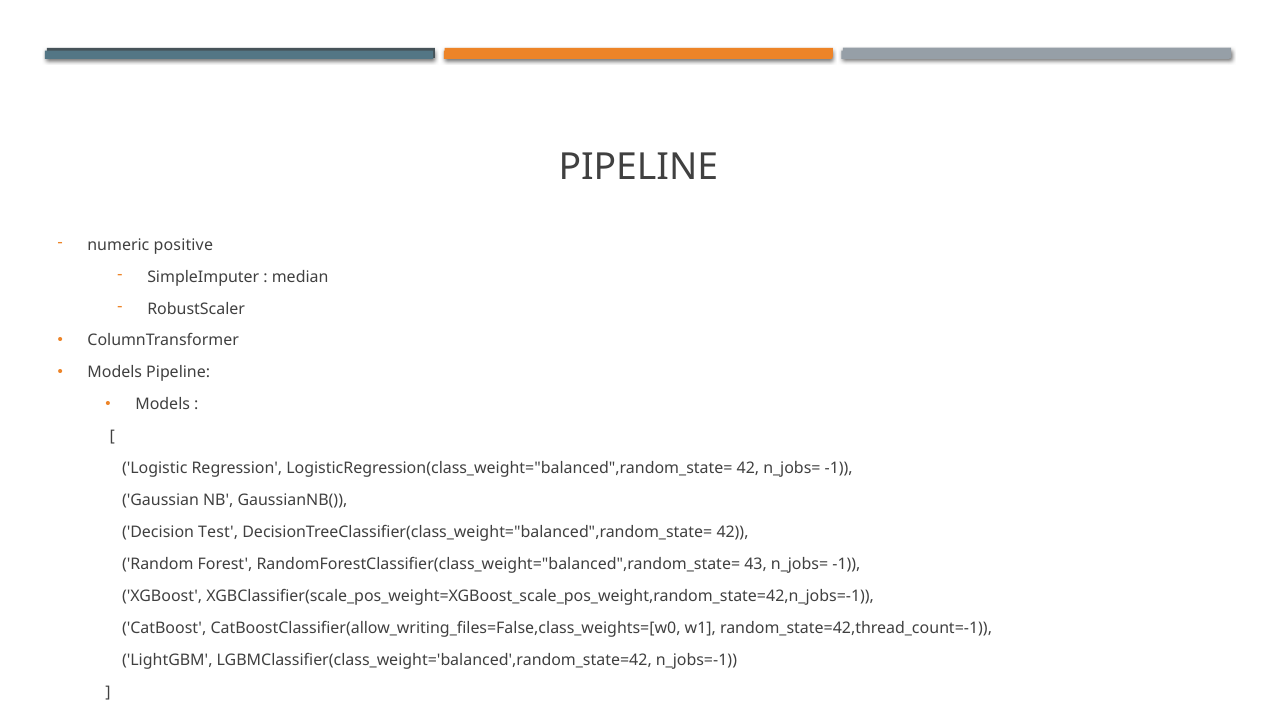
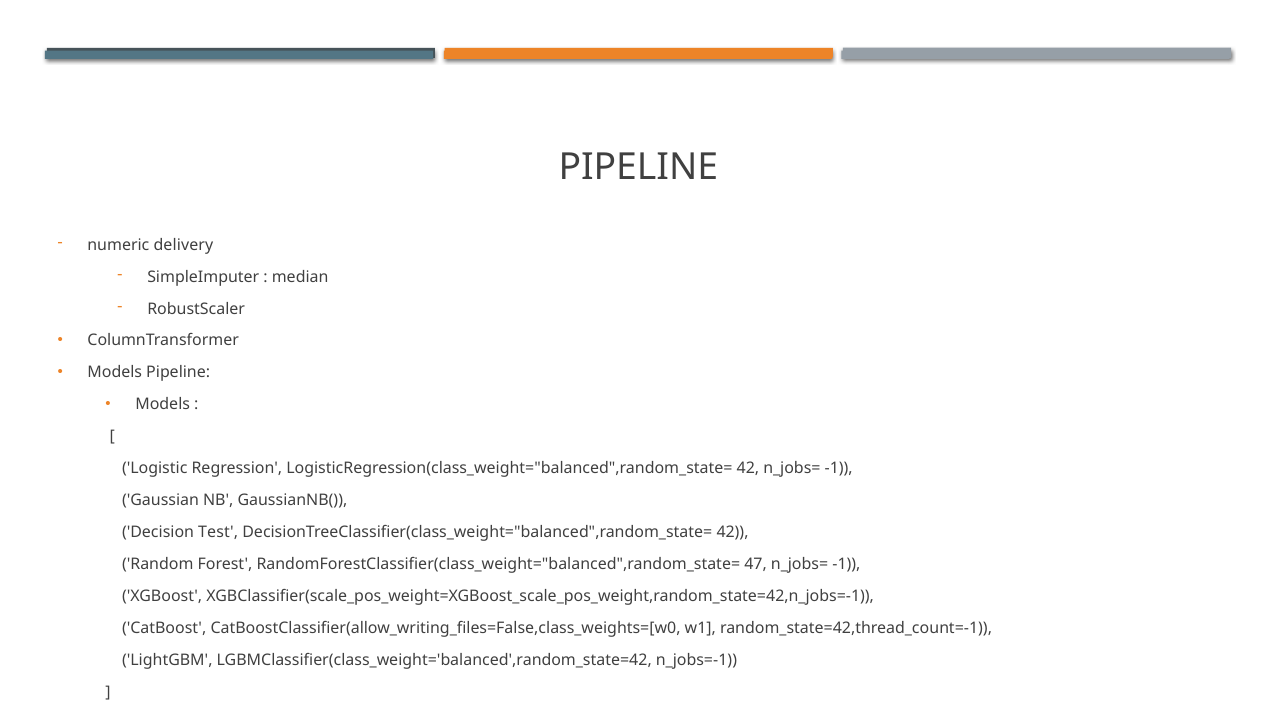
positive: positive -> delivery
43: 43 -> 47
